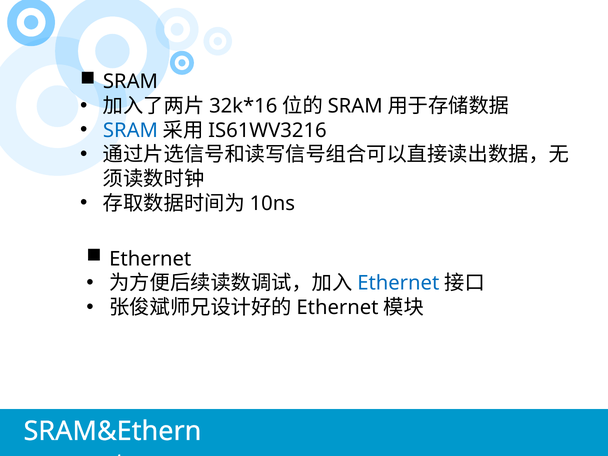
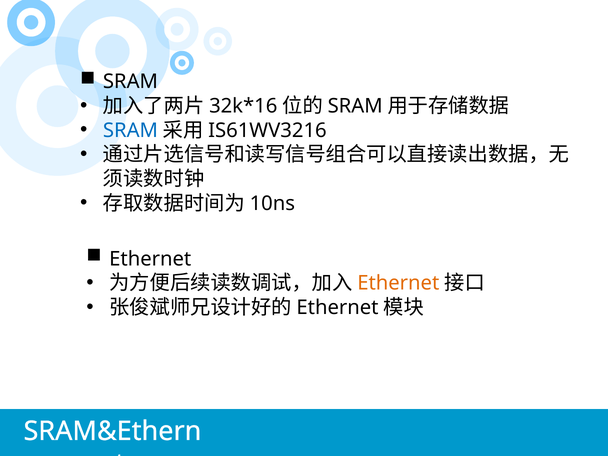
Ethernet at (398, 283) colour: blue -> orange
